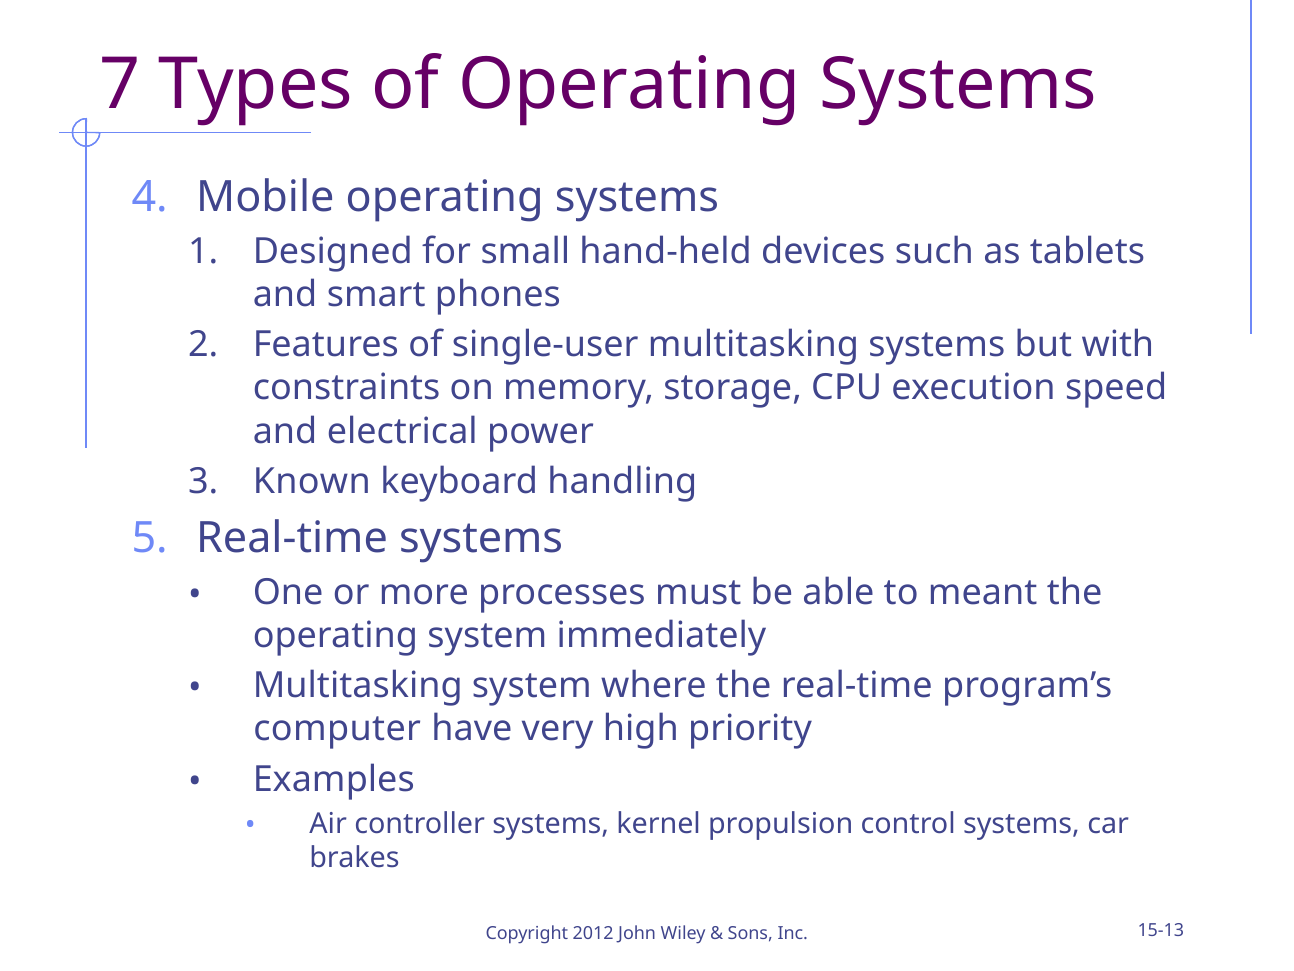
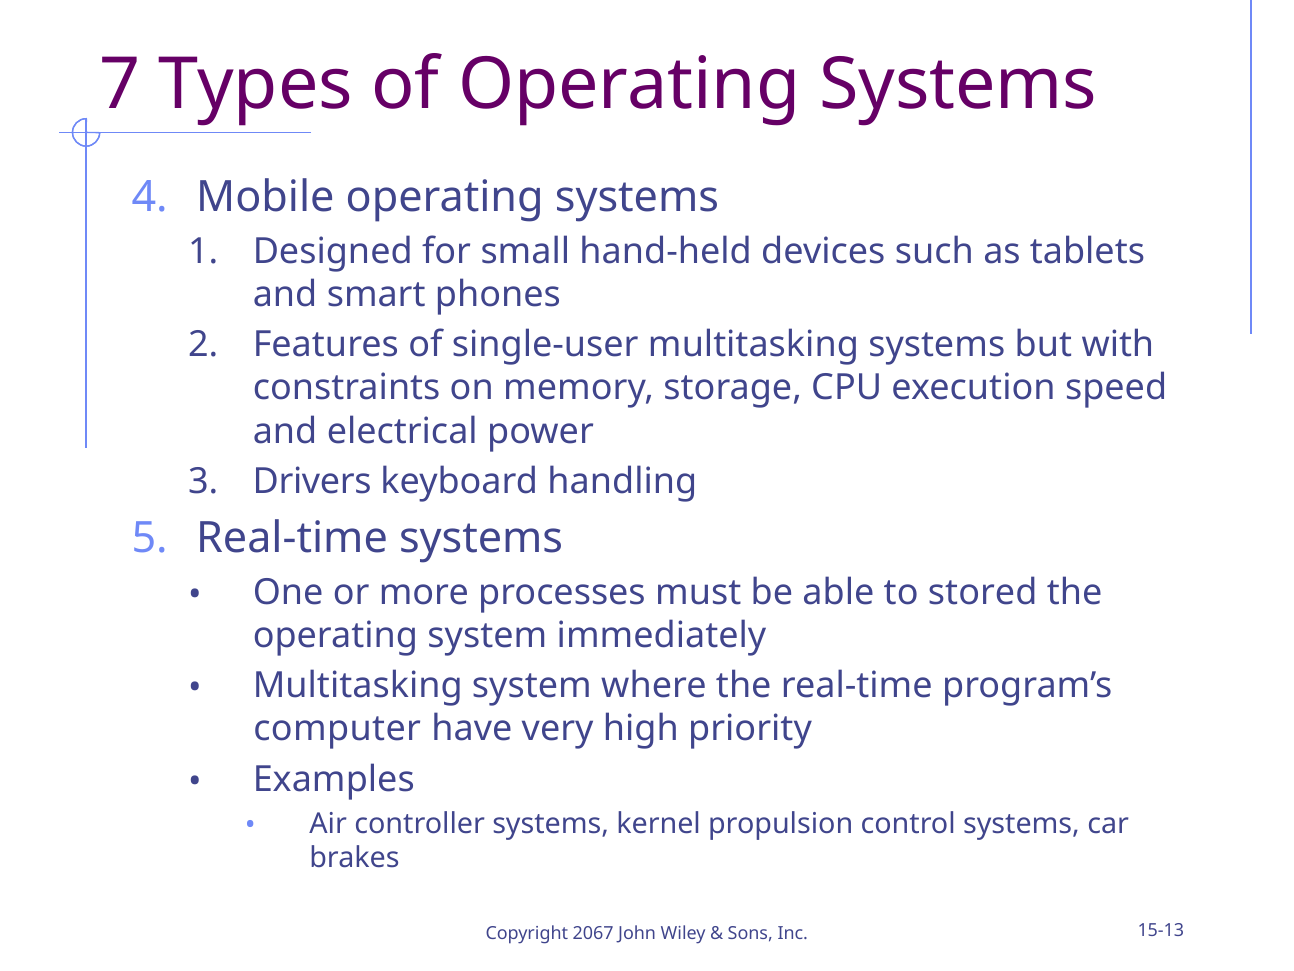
Known: Known -> Drivers
meant: meant -> stored
2012: 2012 -> 2067
